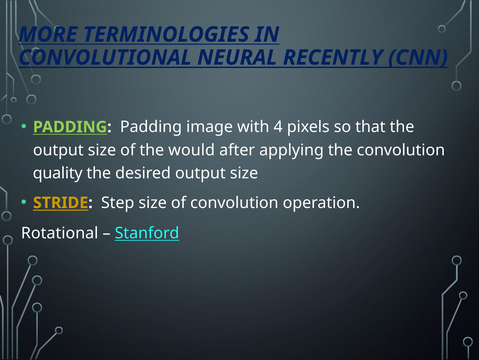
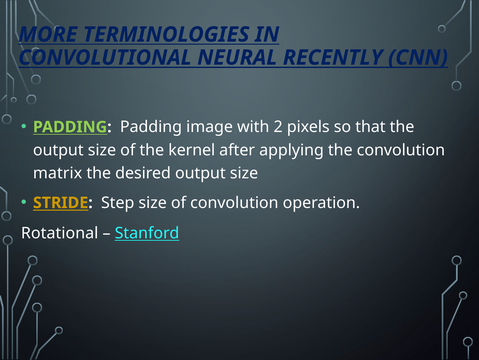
4: 4 -> 2
would: would -> kernel
quality: quality -> matrix
